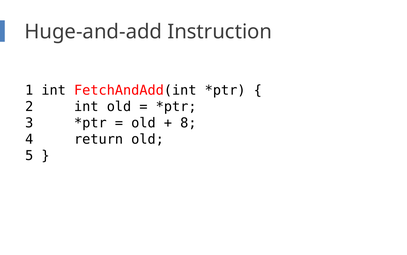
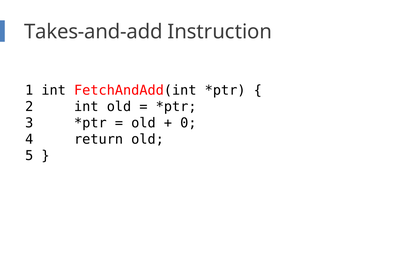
Huge-and-add: Huge-and-add -> Takes-and-add
8: 8 -> 0
